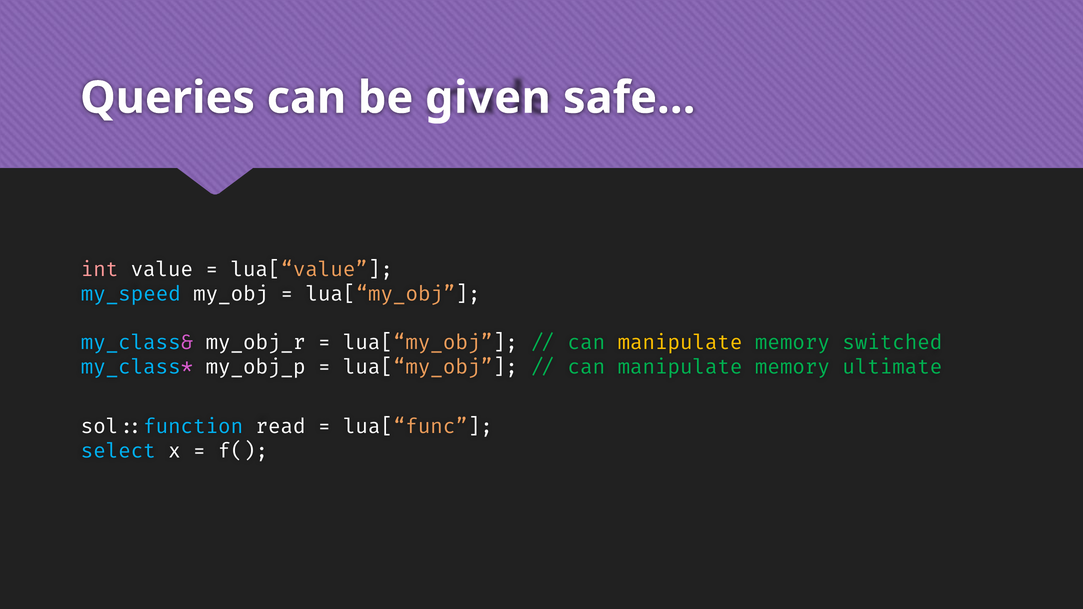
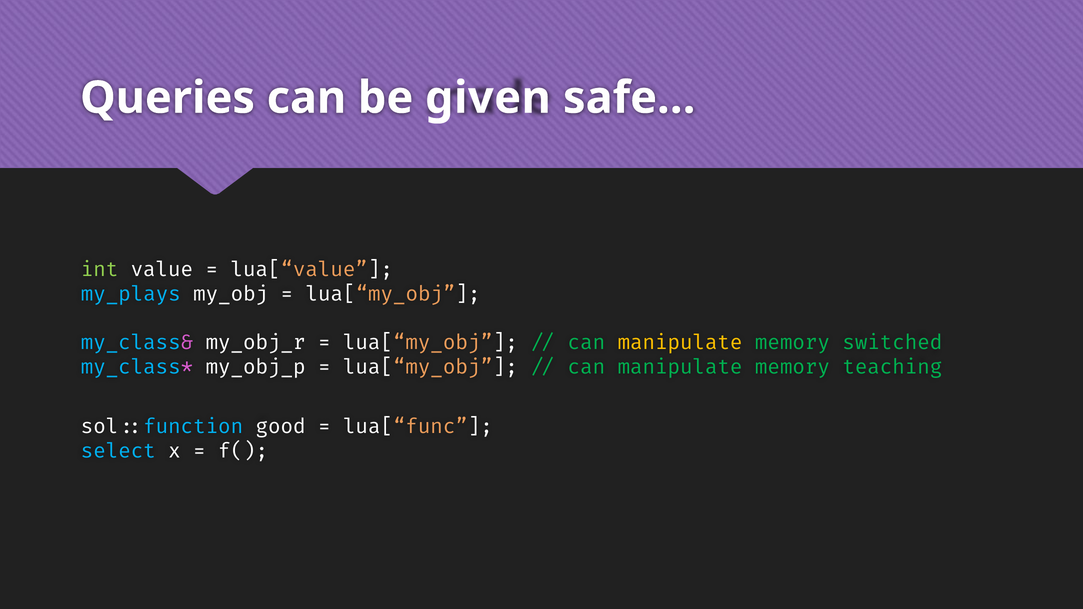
int colour: pink -> light green
my_speed: my_speed -> my_plays
ultimate: ultimate -> teaching
read: read -> good
